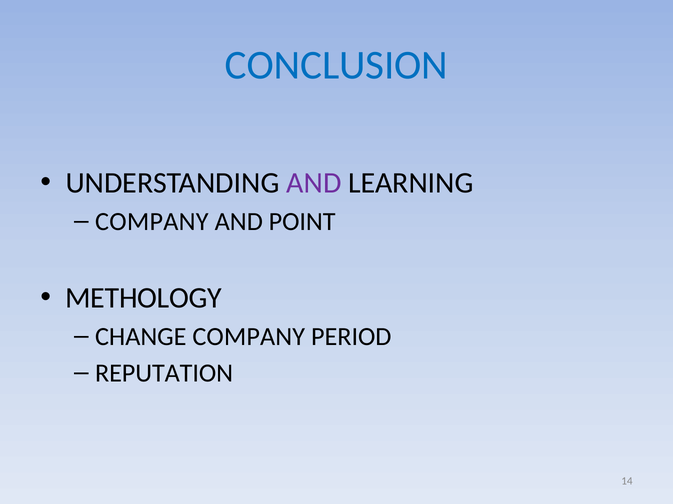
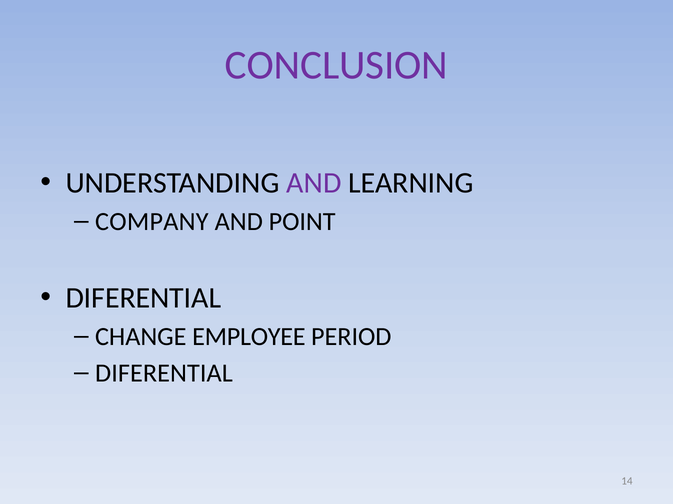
CONCLUSION colour: blue -> purple
METHOLOGY at (143, 298): METHOLOGY -> DIFERENTIAL
CHANGE COMPANY: COMPANY -> EMPLOYEE
REPUTATION at (164, 374): REPUTATION -> DIFERENTIAL
